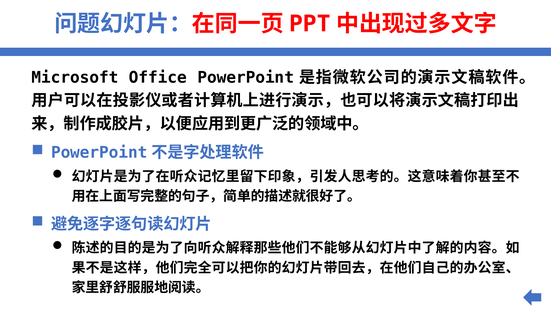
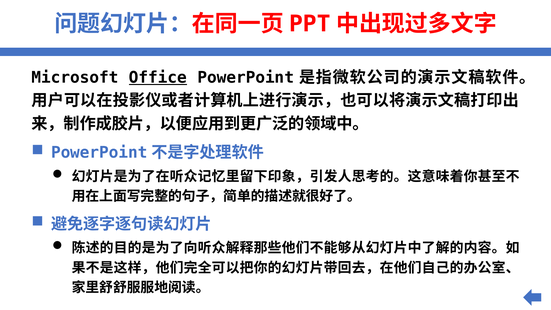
Office underline: none -> present
